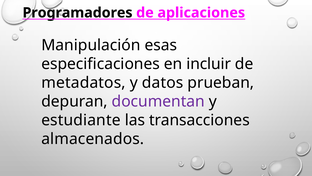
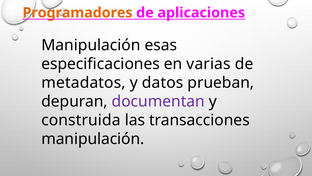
Programadores colour: black -> orange
incluir: incluir -> varias
estudiante: estudiante -> construida
almacenados at (93, 139): almacenados -> manipulación
